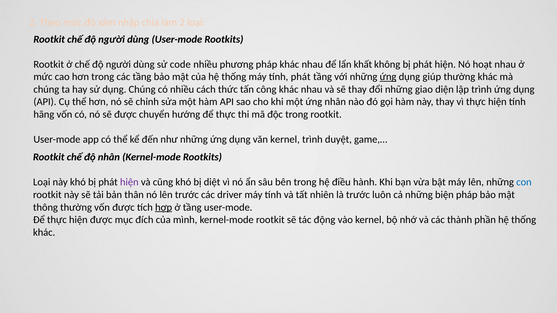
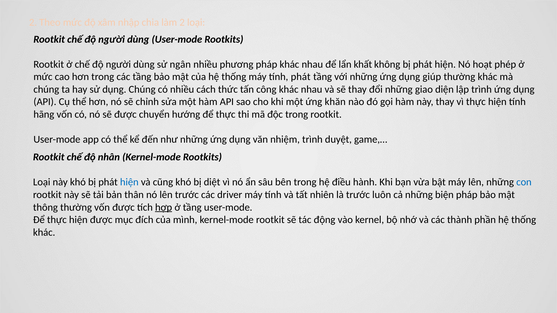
code: code -> ngân
hoạt nhau: nhau -> phép
ứng at (388, 77) underline: present -> none
ứng nhân: nhân -> khăn
văn kernel: kernel -> nhiệm
hiện at (129, 182) colour: purple -> blue
